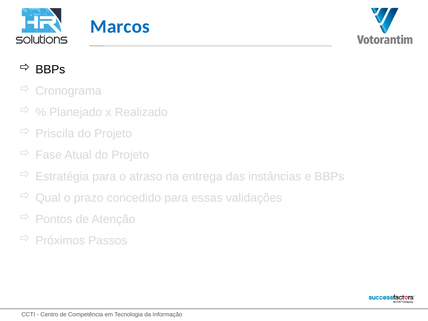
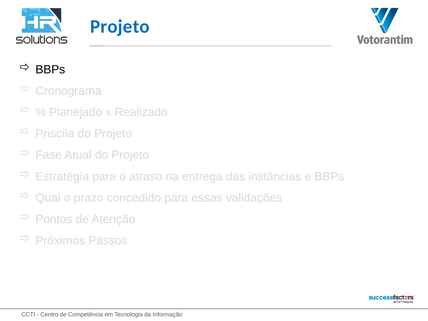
Marcos at (120, 26): Marcos -> Projeto
